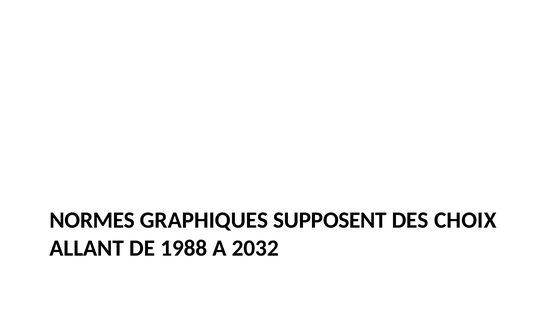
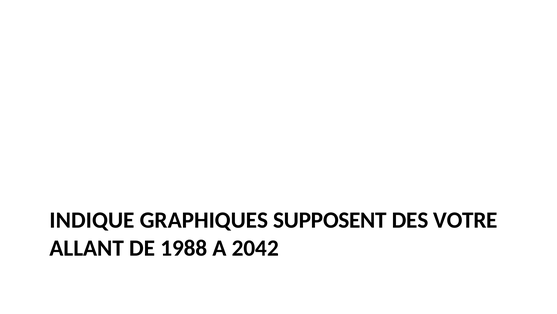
NORMES: NORMES -> INDIQUE
CHOIX: CHOIX -> VOTRE
2032: 2032 -> 2042
